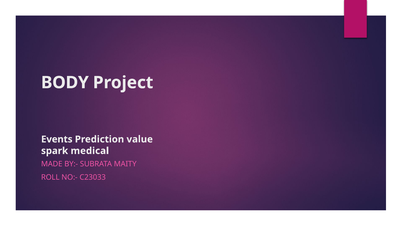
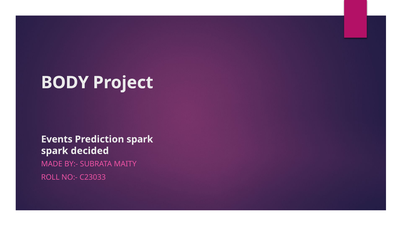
Prediction value: value -> spark
medical: medical -> decided
